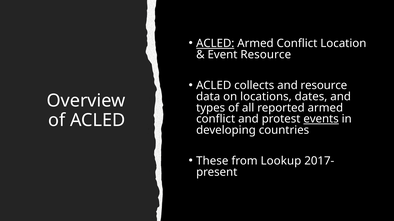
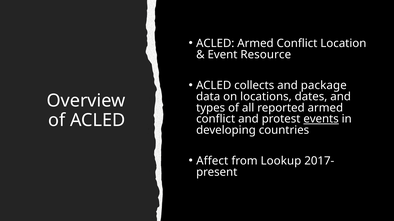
ACLED at (215, 44) underline: present -> none
and resource: resource -> package
These: These -> Affect
